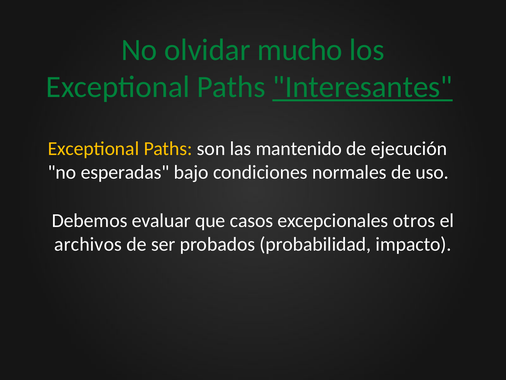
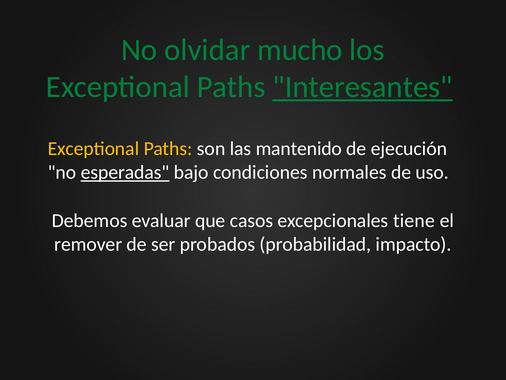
esperadas underline: none -> present
otros: otros -> tiene
archivos: archivos -> remover
